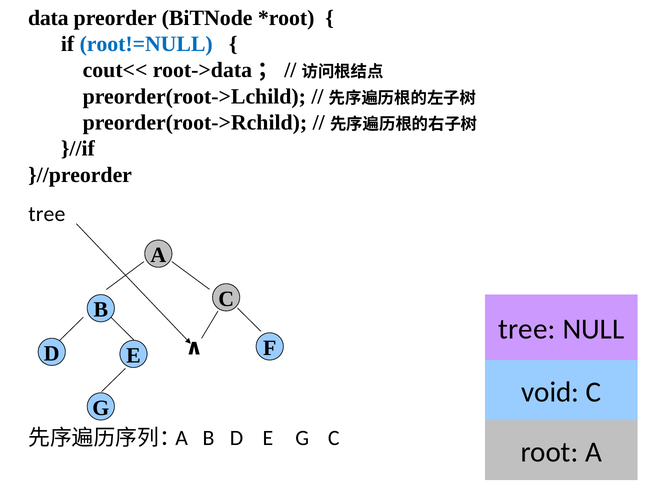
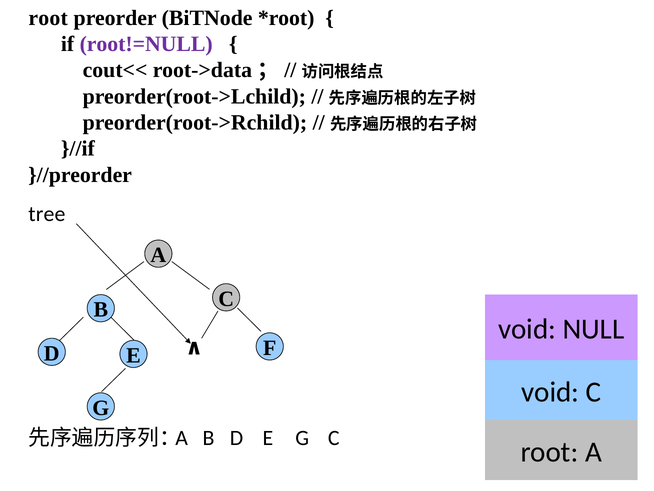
data at (48, 18): data -> root
root!=NULL colour: blue -> purple
tree at (527, 329): tree -> void
